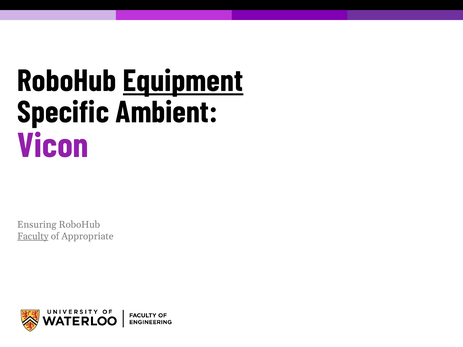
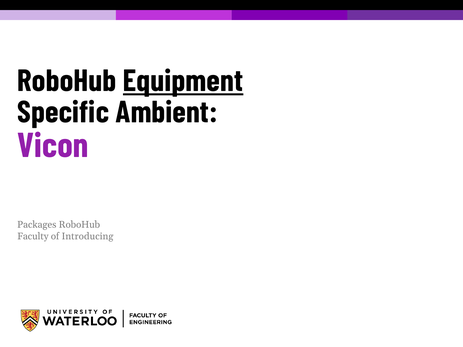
Ensuring: Ensuring -> Packages
Faculty underline: present -> none
Appropriate: Appropriate -> Introducing
